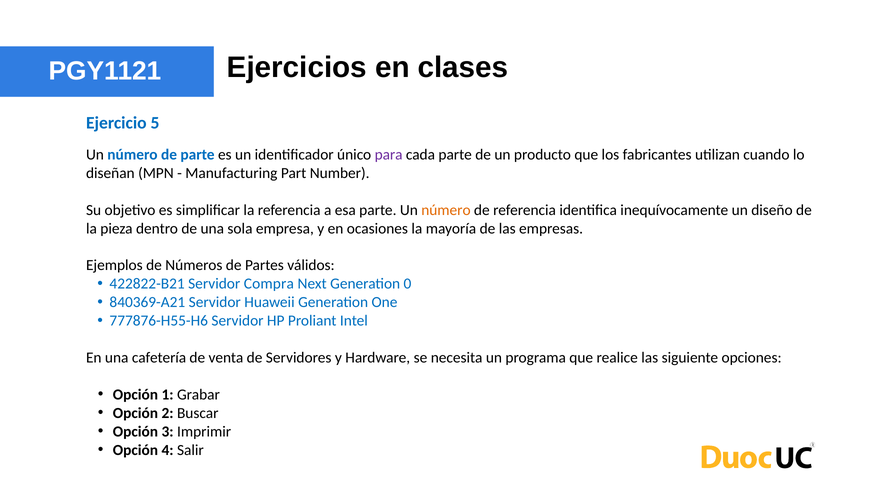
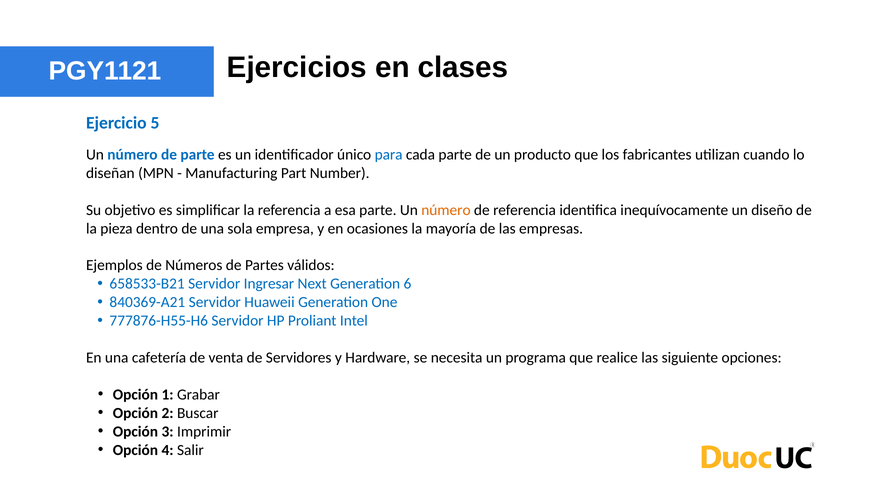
para colour: purple -> blue
422822-B21: 422822-B21 -> 658533-B21
Compra: Compra -> Ingresar
0: 0 -> 6
